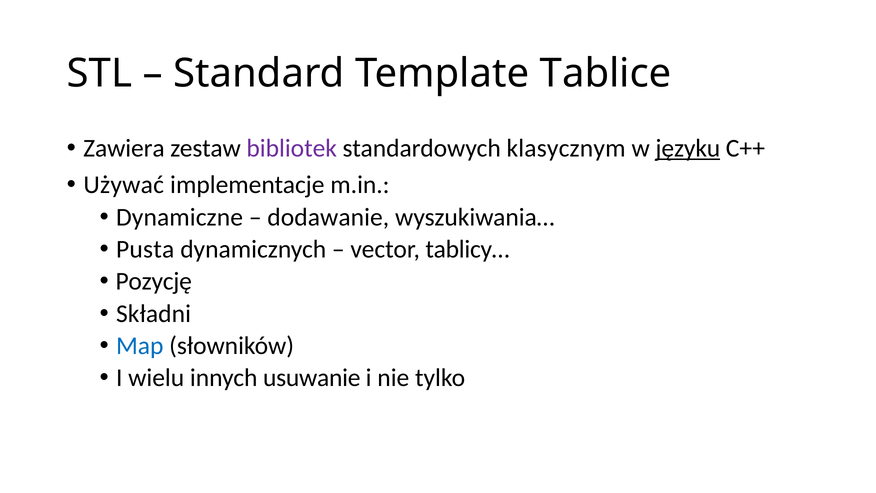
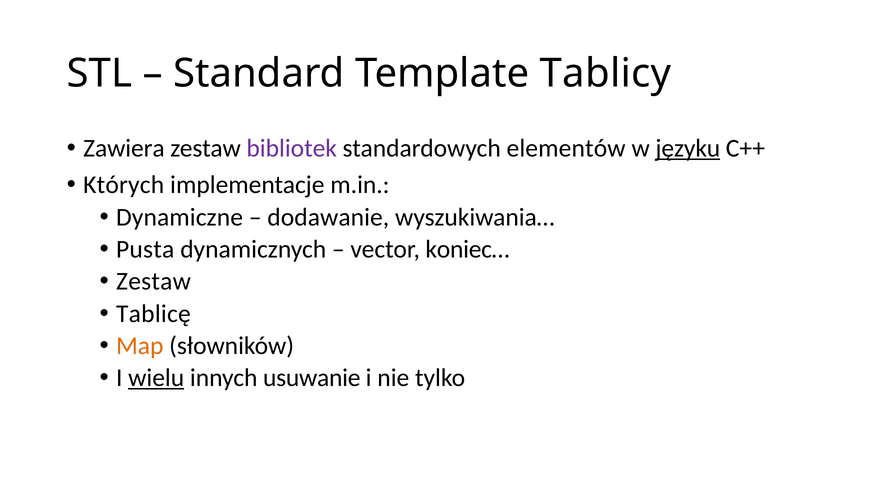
Tablice: Tablice -> Tablicy
klasycznym: klasycznym -> elementów
Używać: Używać -> Których
tablicy…: tablicy… -> koniec…
Pozycję at (154, 281): Pozycję -> Zestaw
Składni: Składni -> Tablicę
Map colour: blue -> orange
wielu underline: none -> present
